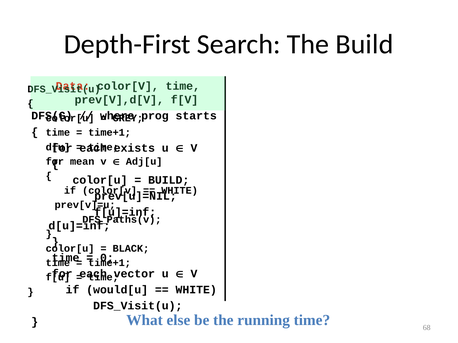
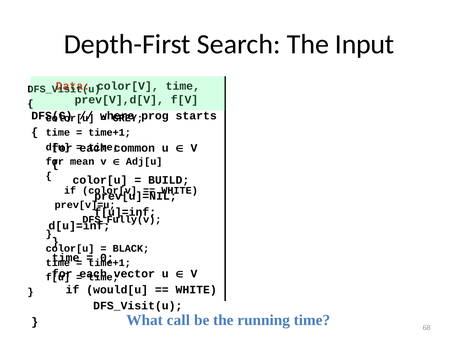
The Build: Build -> Input
exists: exists -> common
DFS_Paths(v: DFS_Paths(v -> DFS_Fully(v
else: else -> call
